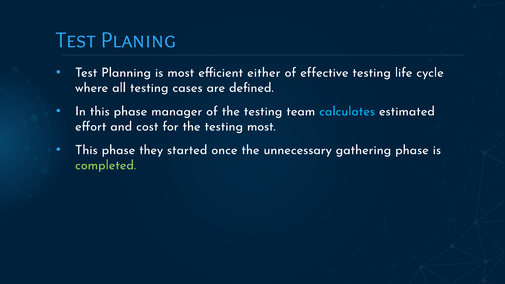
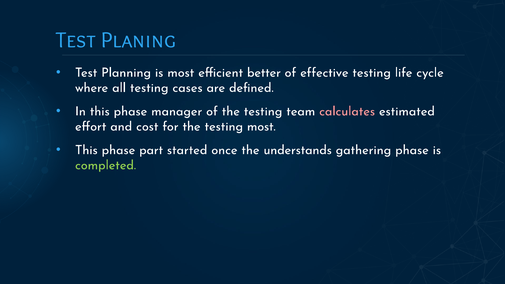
either: either -> better
calculates colour: light blue -> pink
they: they -> part
unnecessary: unnecessary -> understands
